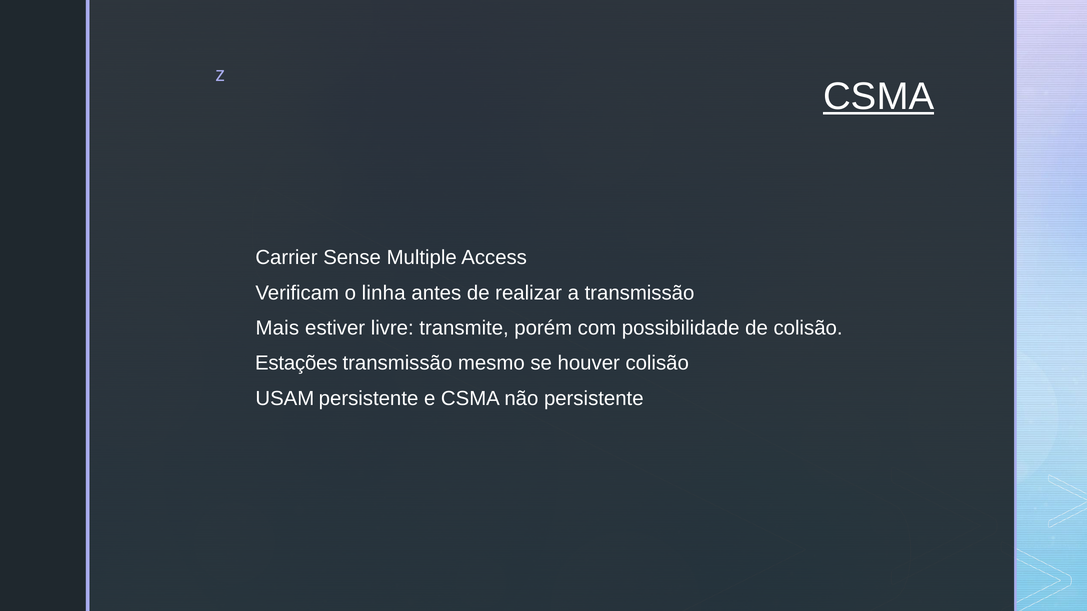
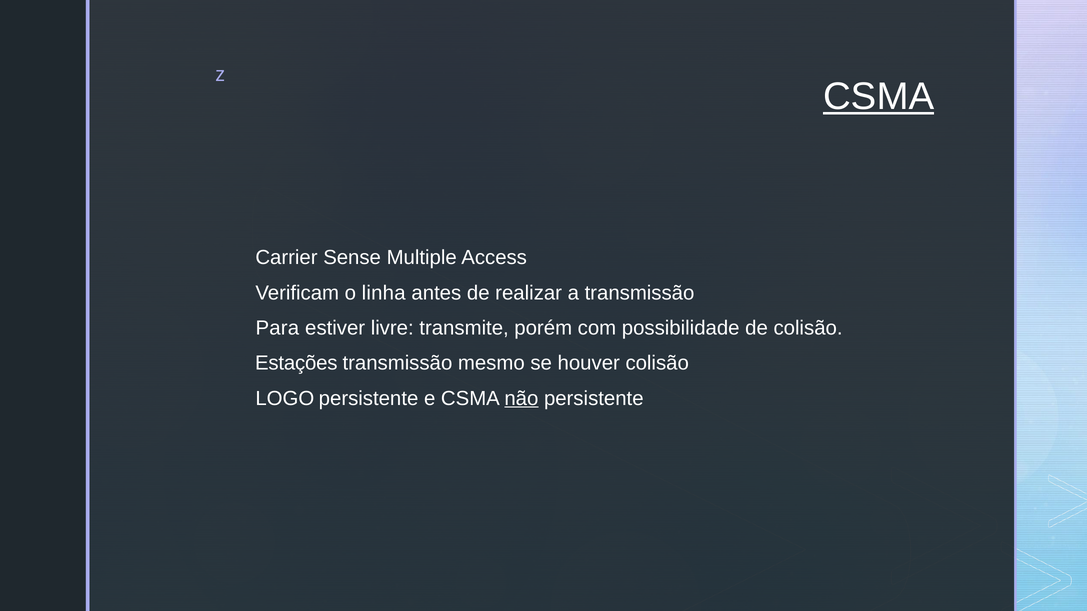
Mais: Mais -> Para
USAM: USAM -> LOGO
não underline: none -> present
